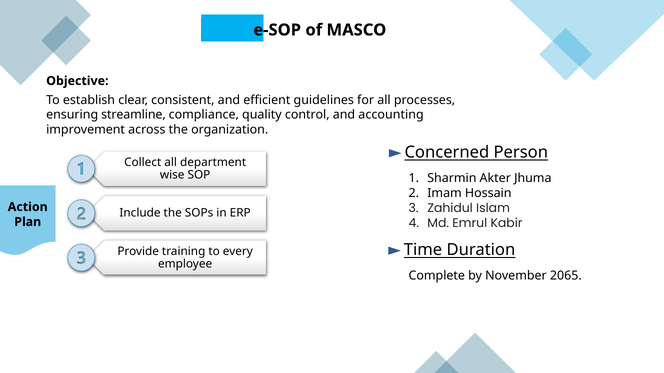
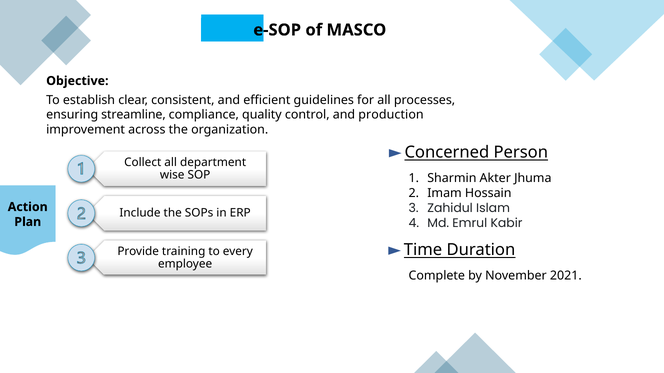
accounting: accounting -> production
2065: 2065 -> 2021
